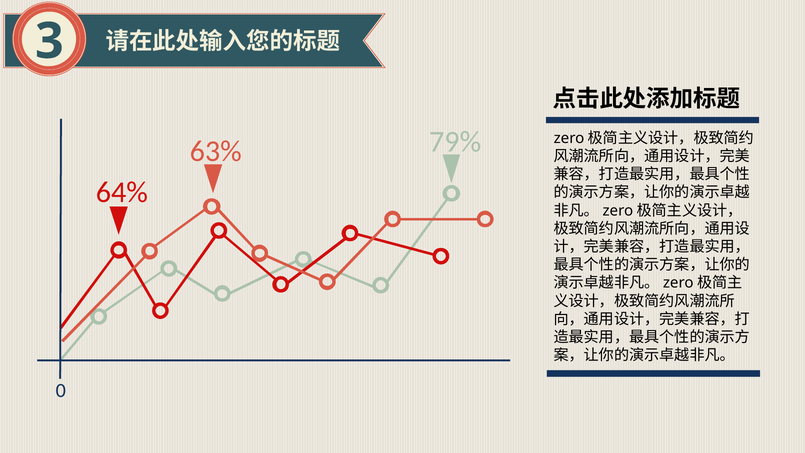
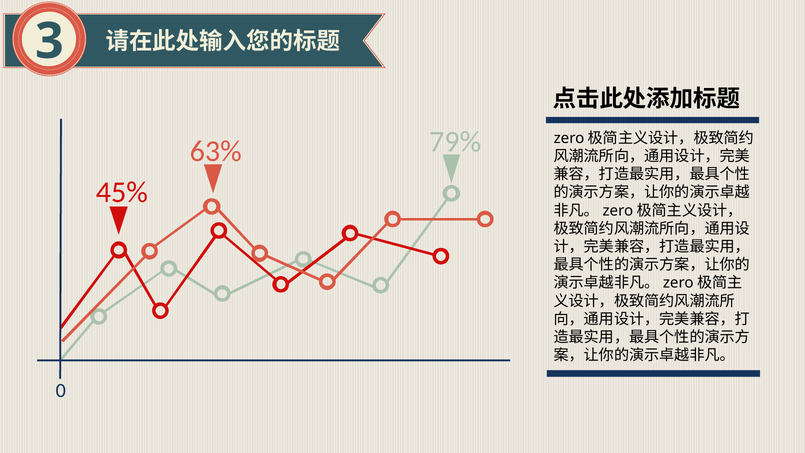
64%: 64% -> 45%
